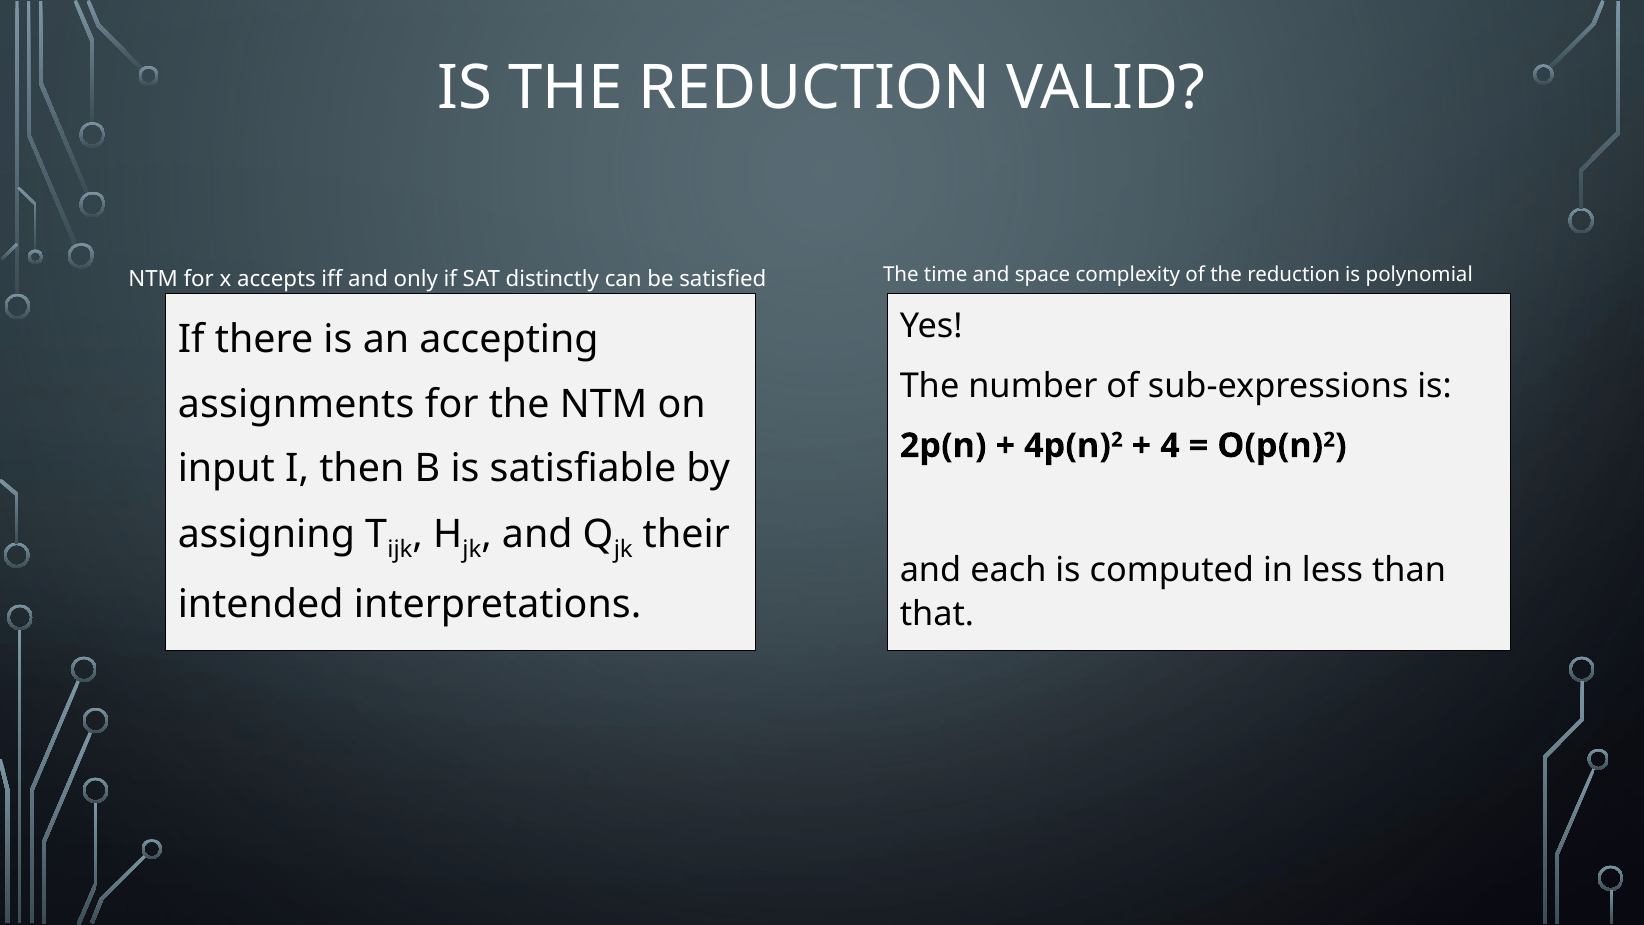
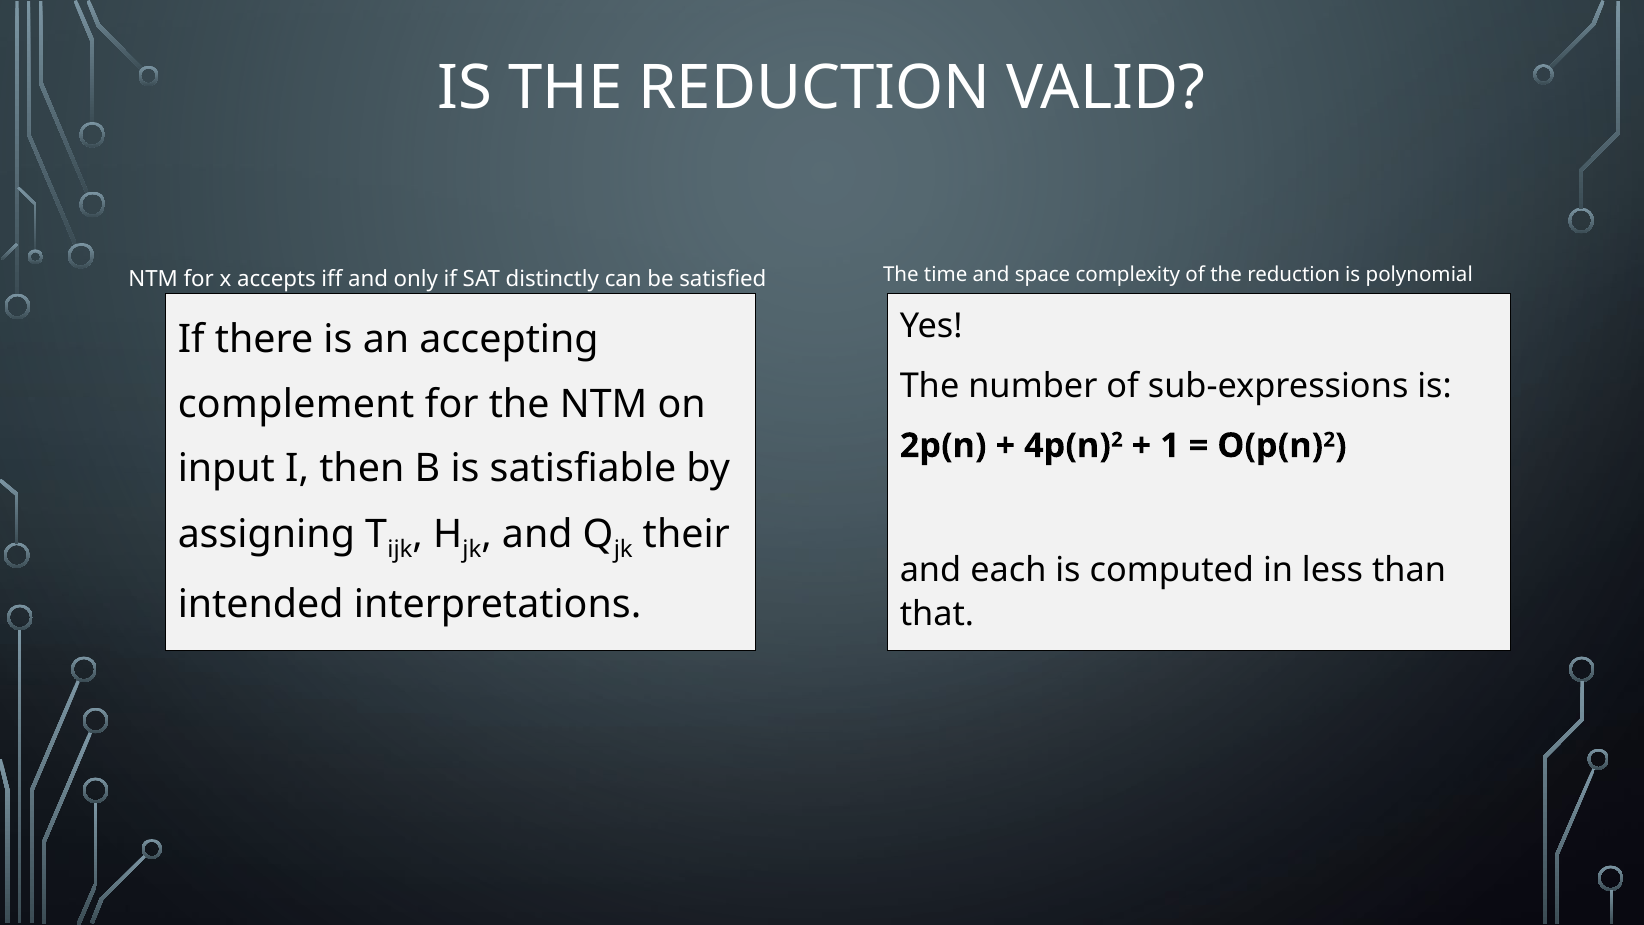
assignments: assignments -> complement
4: 4 -> 1
